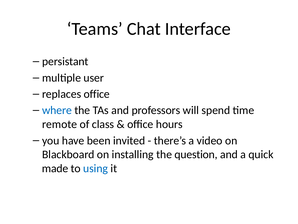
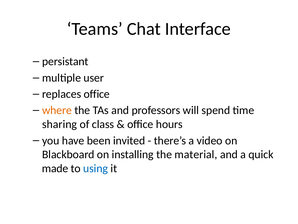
where colour: blue -> orange
remote: remote -> sharing
question: question -> material
